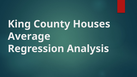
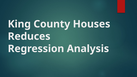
Average: Average -> Reduces
